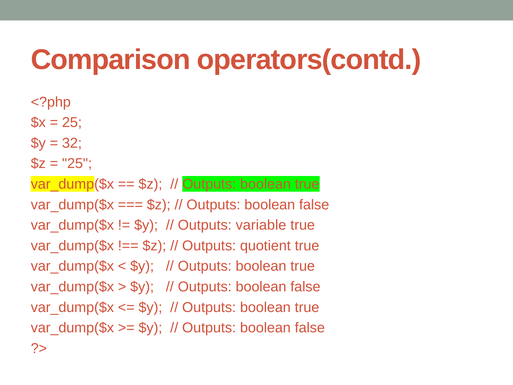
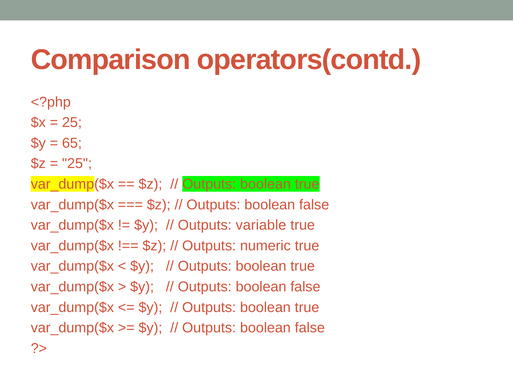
32: 32 -> 65
quotient: quotient -> numeric
